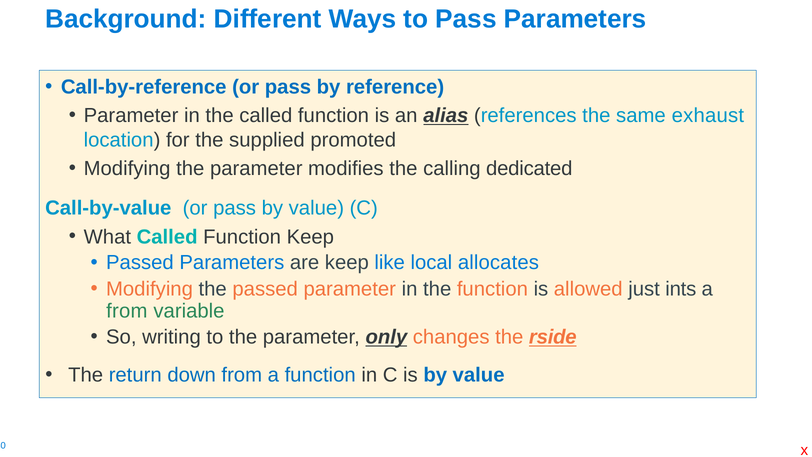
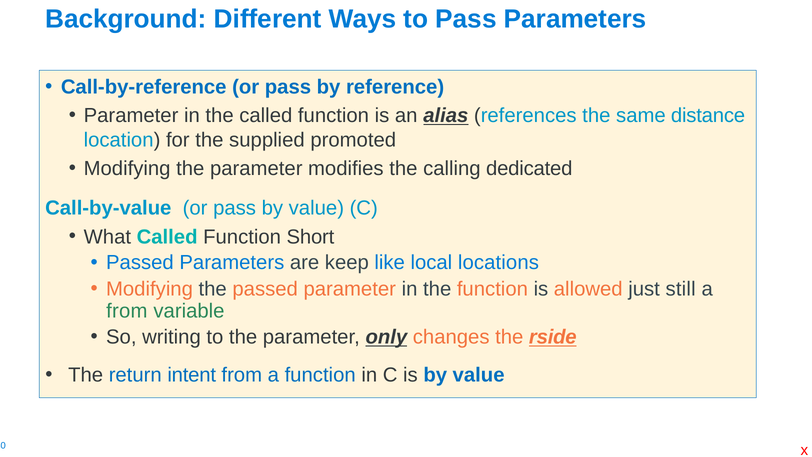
exhaust: exhaust -> distance
Function Keep: Keep -> Short
allocates: allocates -> locations
ints: ints -> still
down: down -> intent
